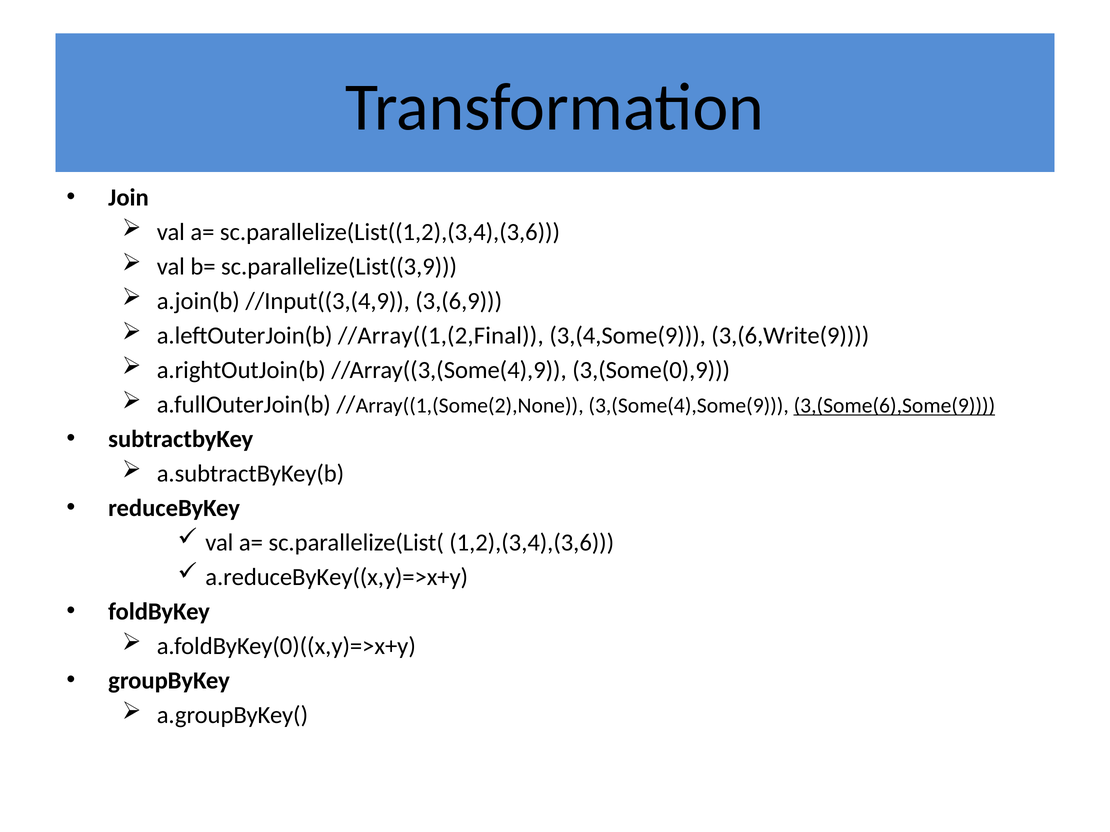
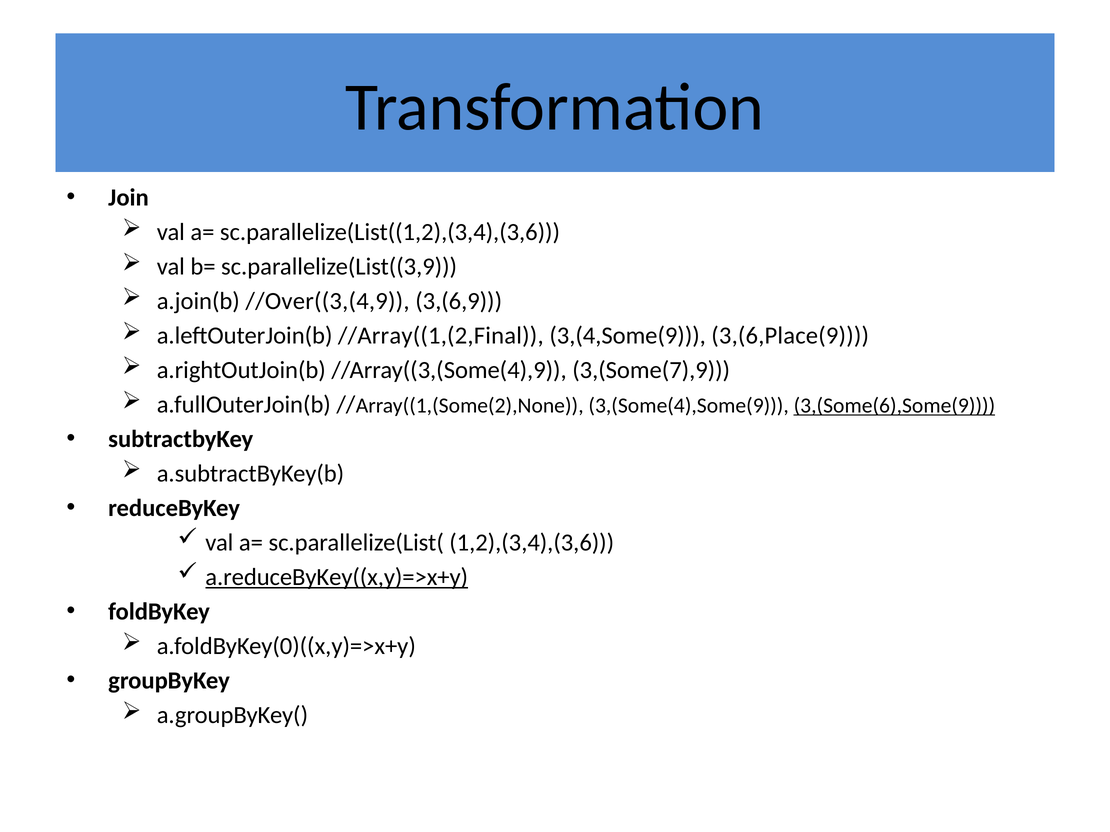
//Input((3,(4,9: //Input((3,(4,9 -> //Over((3,(4,9
3,(6,Write(9: 3,(6,Write(9 -> 3,(6,Place(9
3,(Some(0),9: 3,(Some(0),9 -> 3,(Some(7),9
a.reduceByKey((x,y)=>x+y underline: none -> present
